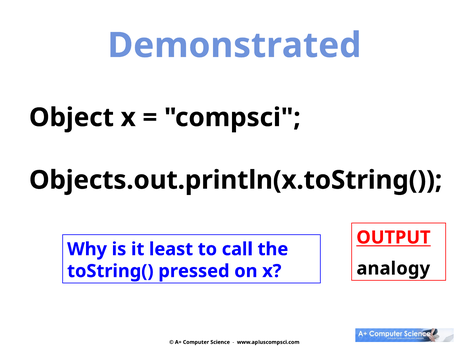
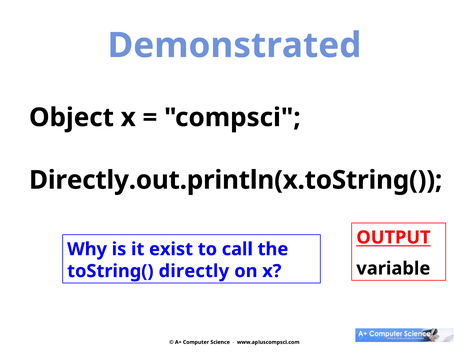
Objects.out.println(x.toString(: Objects.out.println(x.toString( -> Directly.out.println(x.toString(
least: least -> exist
analogy: analogy -> variable
pressed: pressed -> directly
